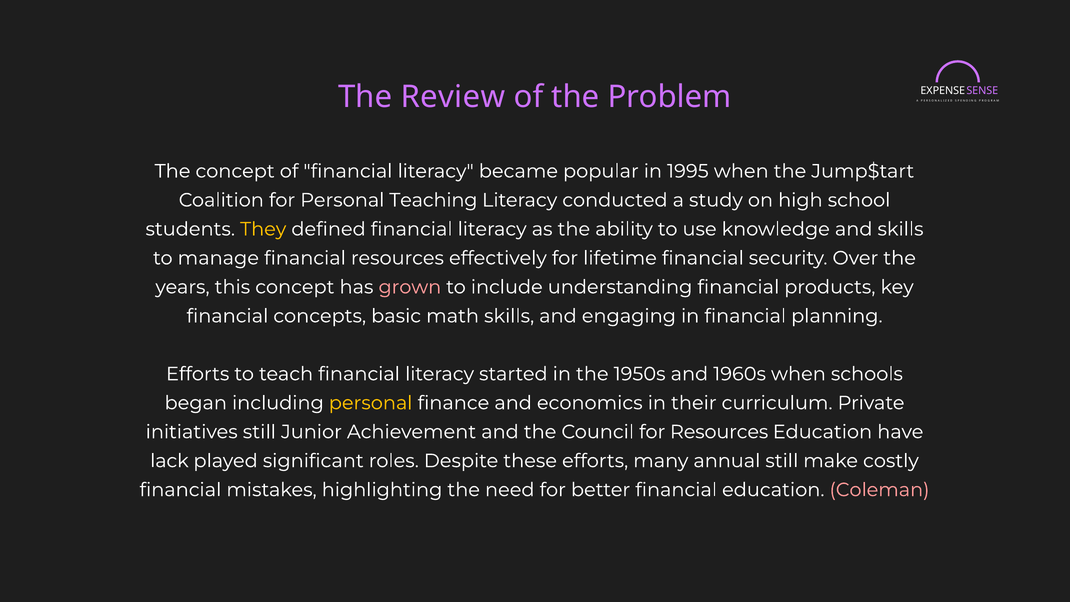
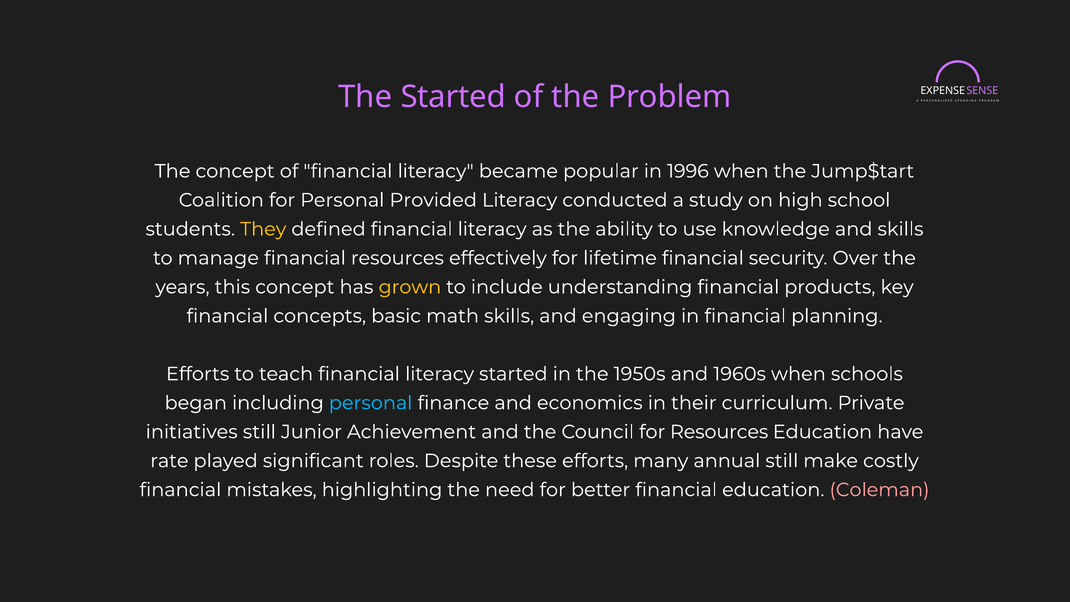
The Review: Review -> Started
1995: 1995 -> 1996
Teaching: Teaching -> Provided
grown colour: pink -> yellow
personal at (371, 403) colour: yellow -> light blue
lack: lack -> rate
